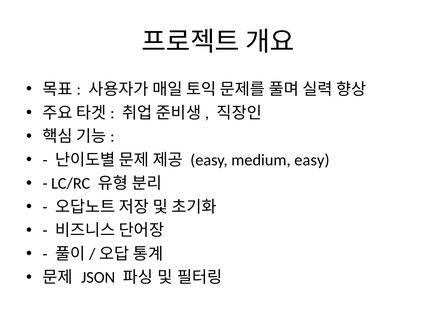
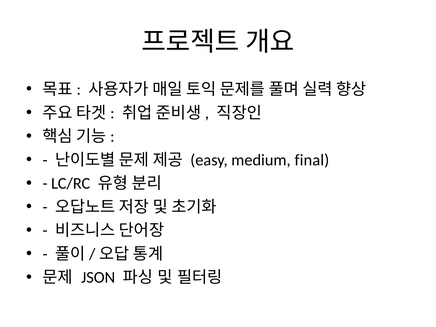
medium easy: easy -> final
